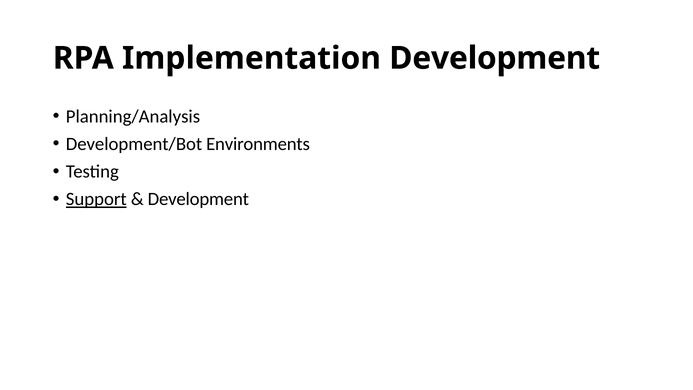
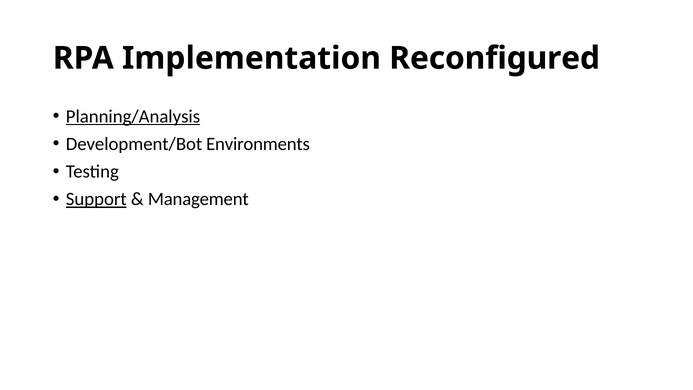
Implementation Development: Development -> Reconfigured
Planning/Analysis underline: none -> present
Development at (198, 199): Development -> Management
